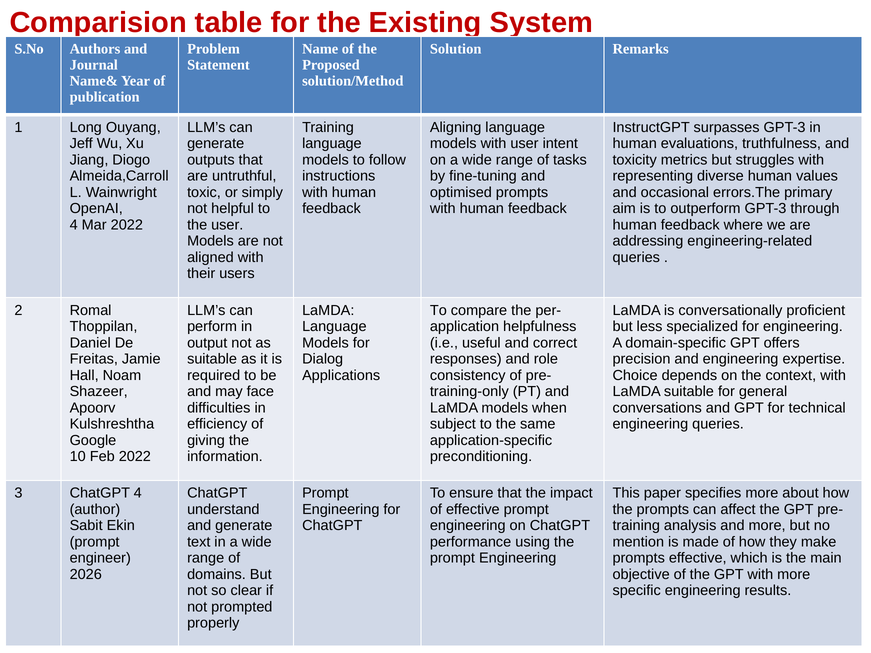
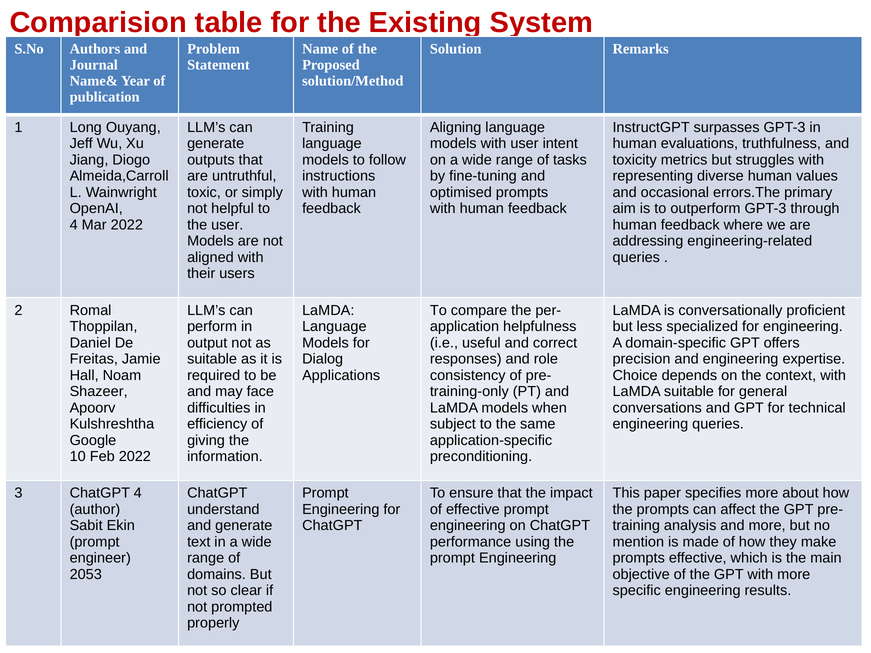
2026: 2026 -> 2053
